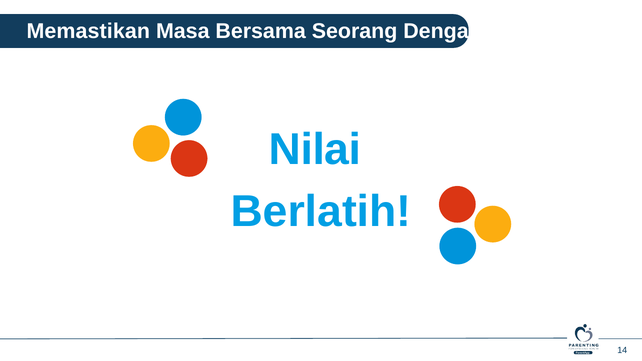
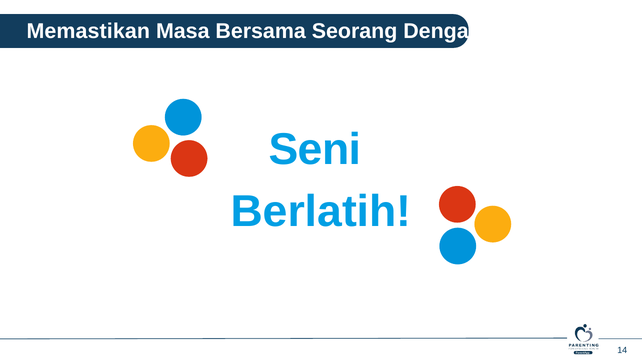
Nilai: Nilai -> Seni
